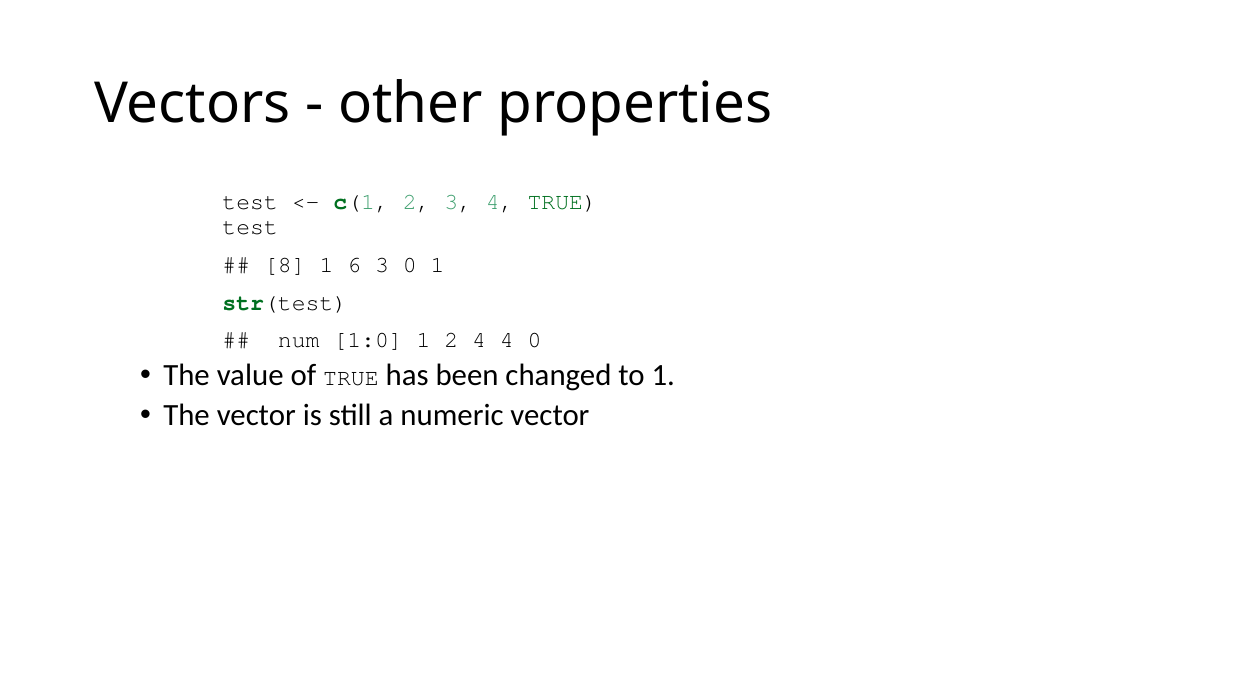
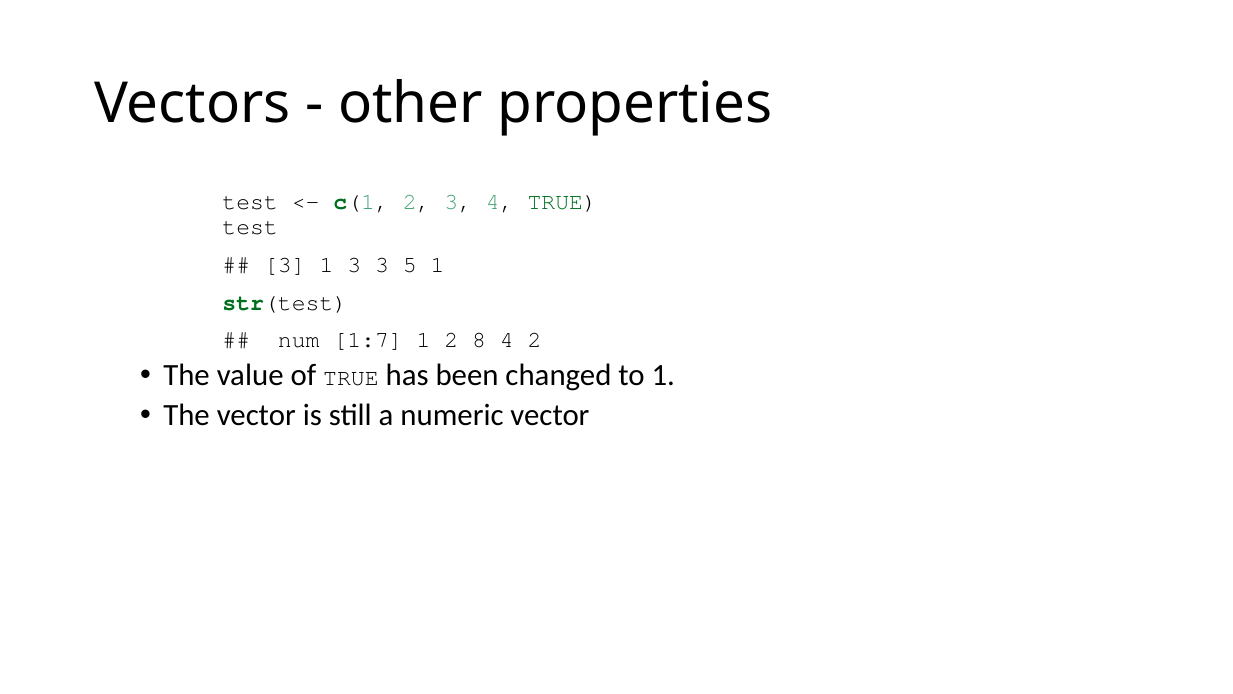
8 at (285, 264): 8 -> 3
1 6: 6 -> 3
3 0: 0 -> 5
1:0: 1:0 -> 1:7
2 4: 4 -> 8
4 0: 0 -> 2
